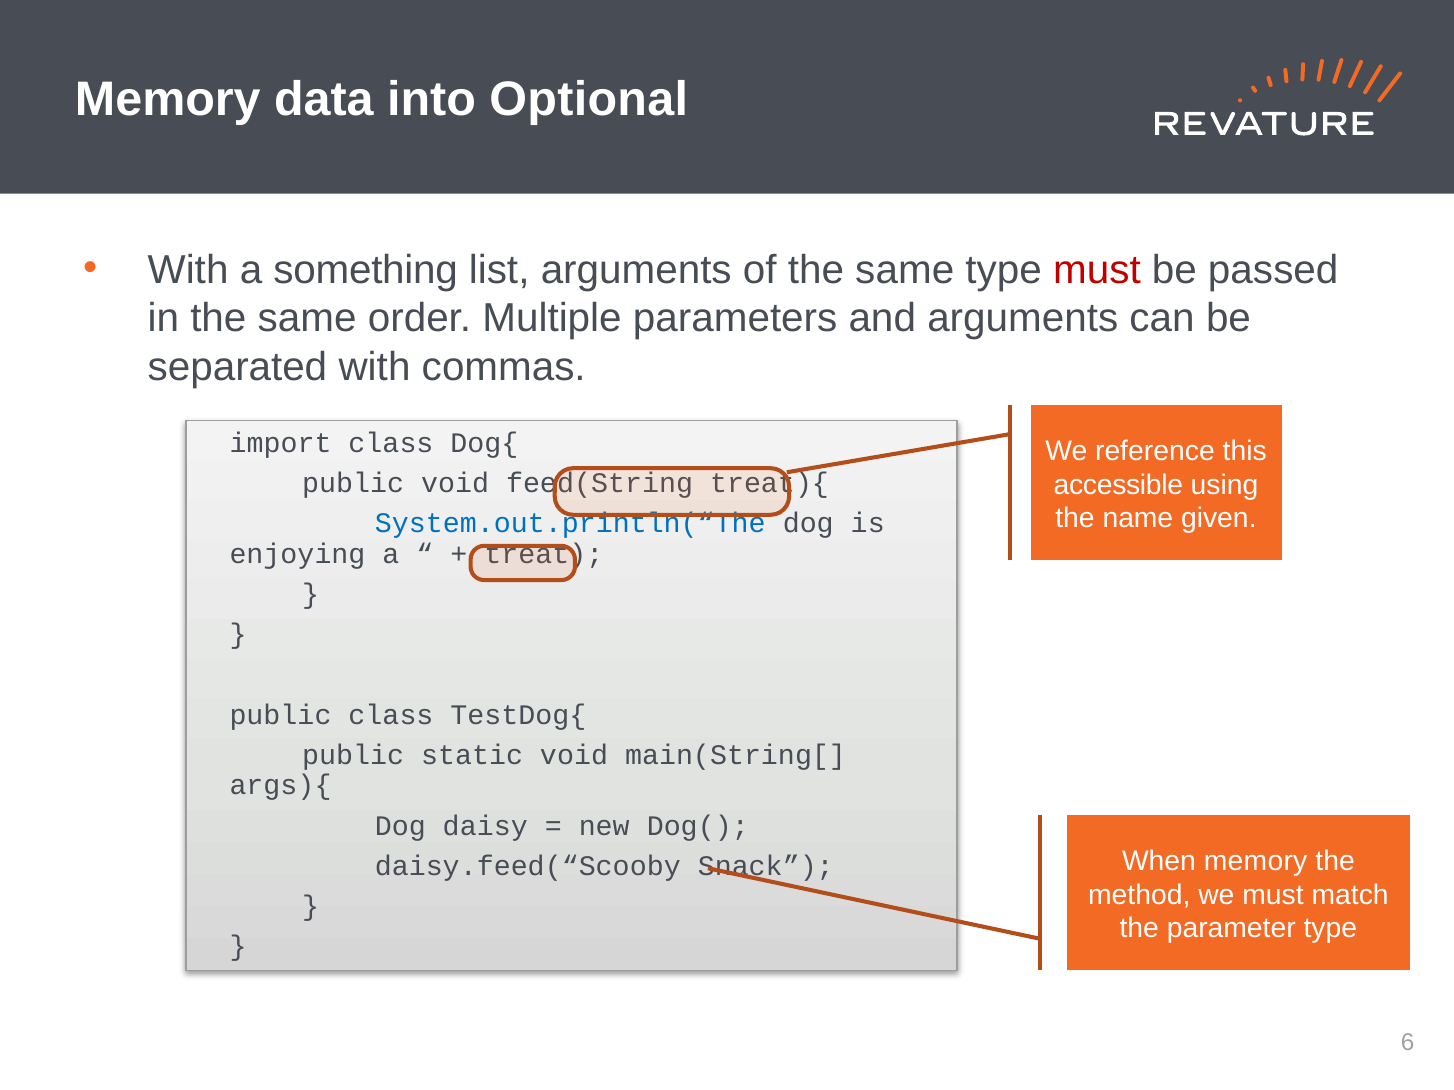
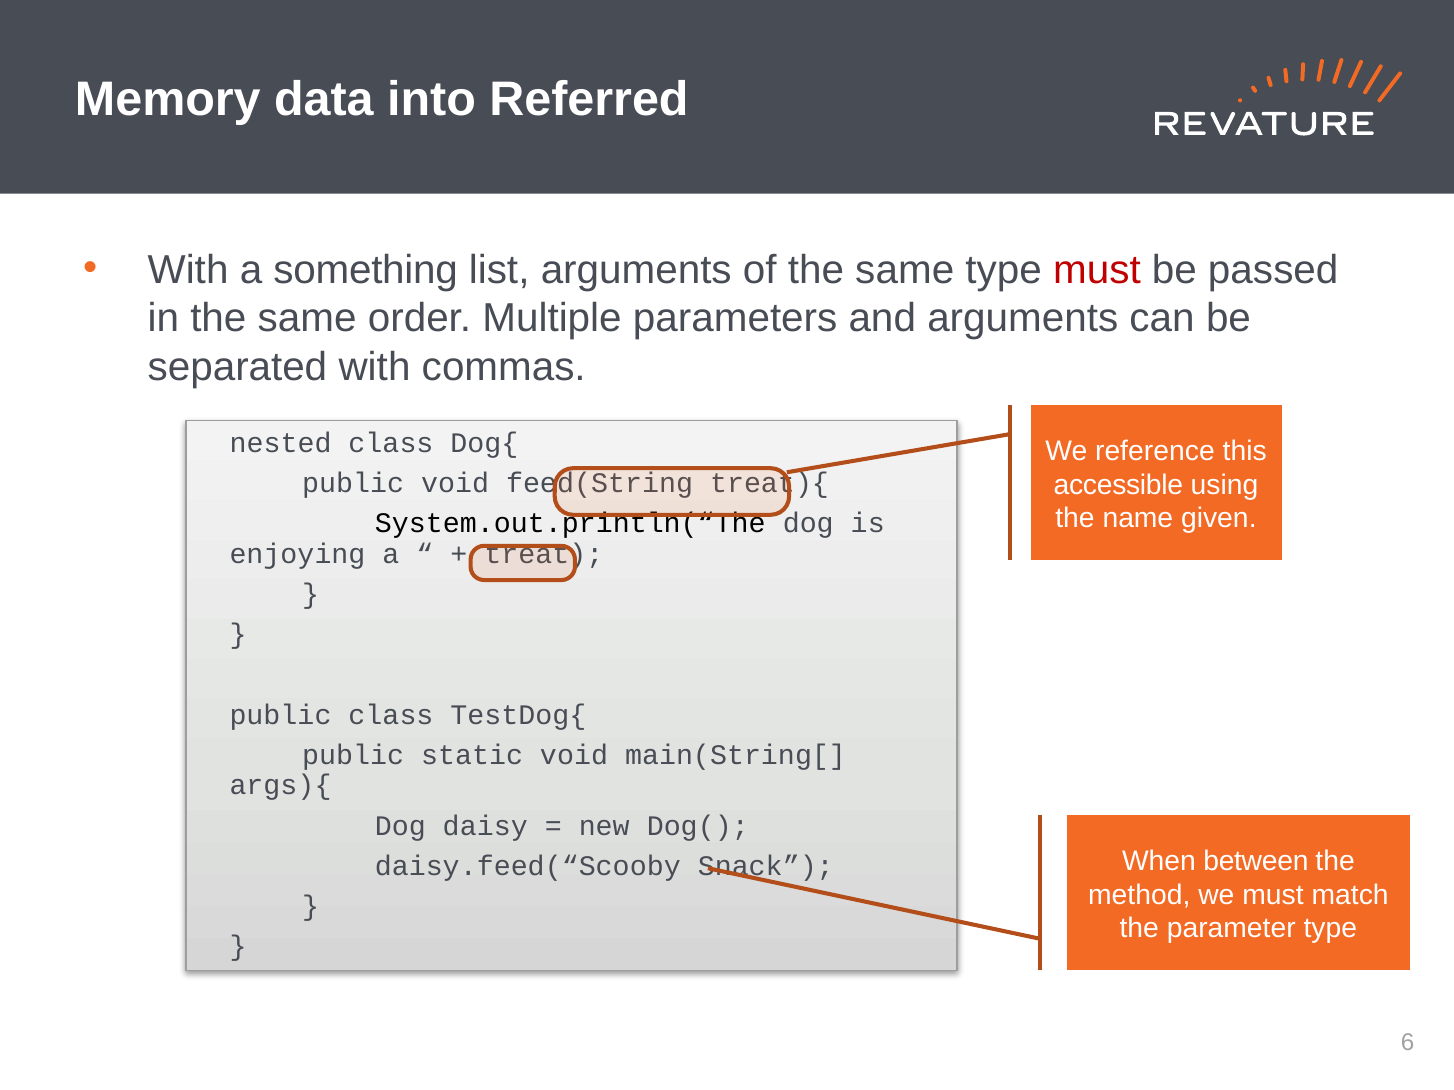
Optional: Optional -> Referred
import: import -> nested
System.out.println(“The colour: blue -> black
When memory: memory -> between
